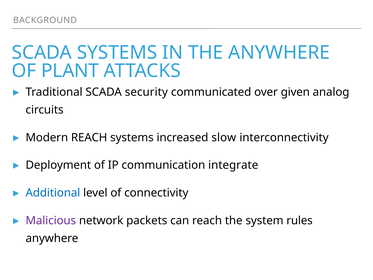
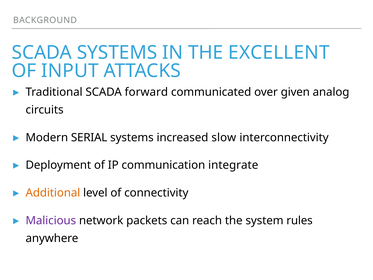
THE ANYWHERE: ANYWHERE -> EXCELLENT
PLANT: PLANT -> INPUT
security: security -> forward
Modern REACH: REACH -> SERIAL
Additional colour: blue -> orange
